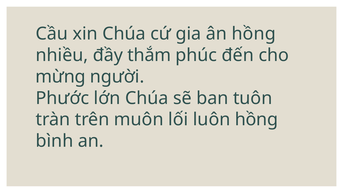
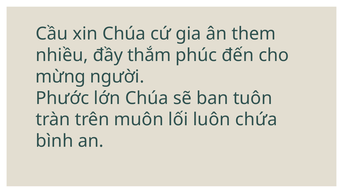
ân hồng: hồng -> them
luôn hồng: hồng -> chứa
